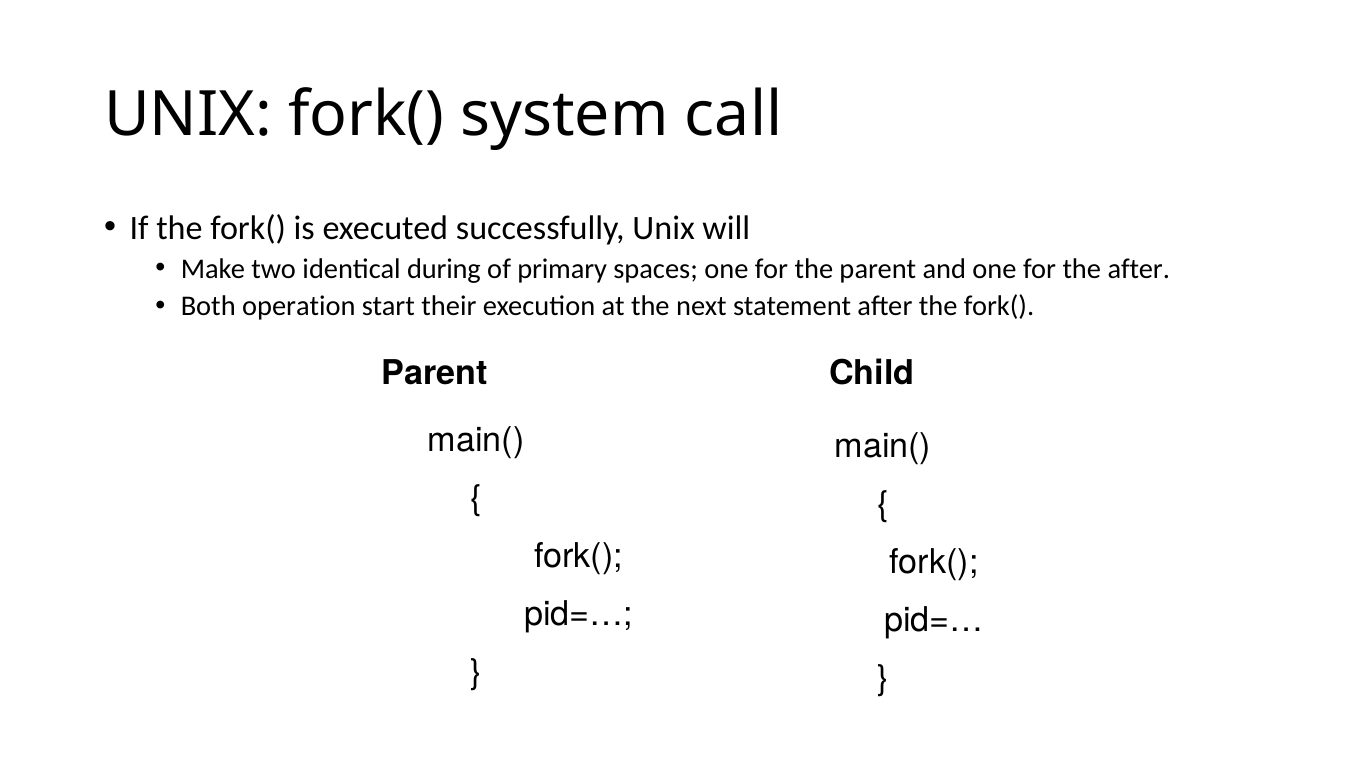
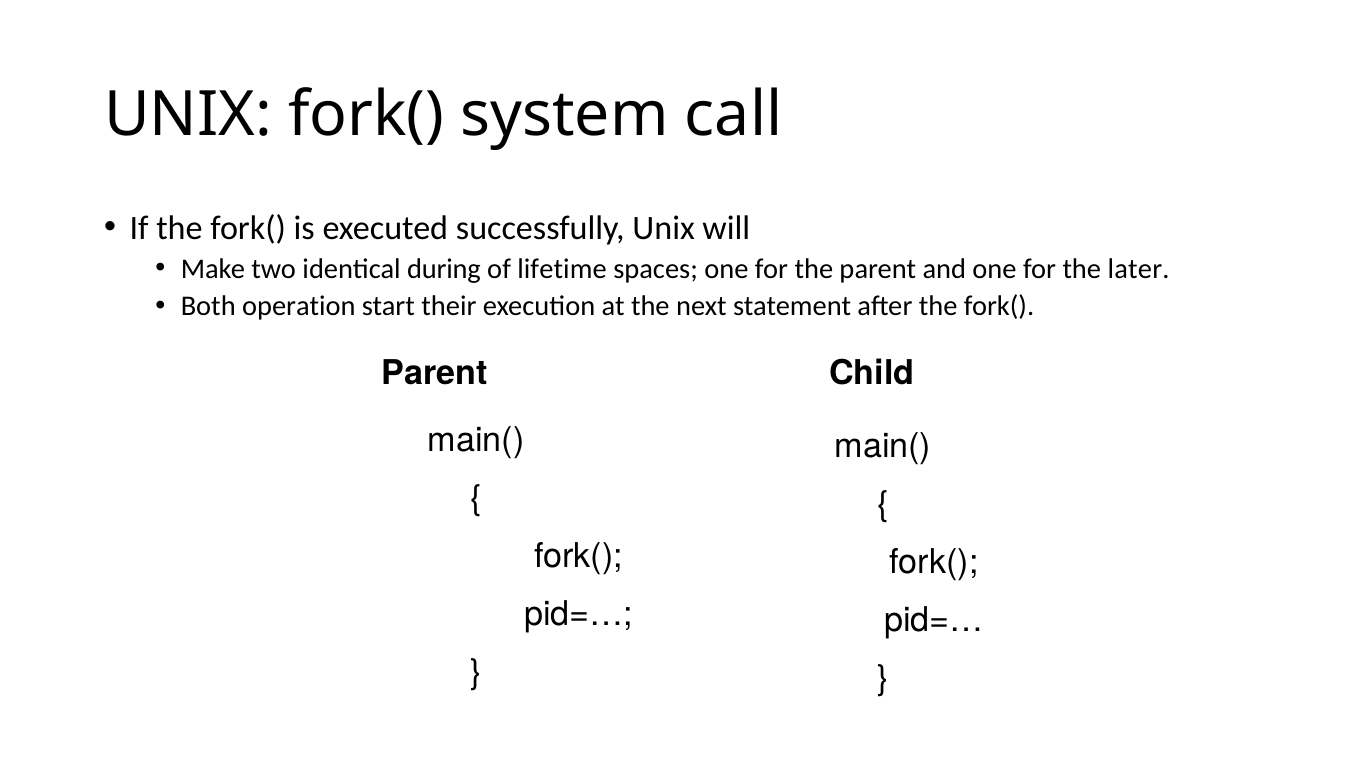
primary: primary -> lifetime
the after: after -> later
